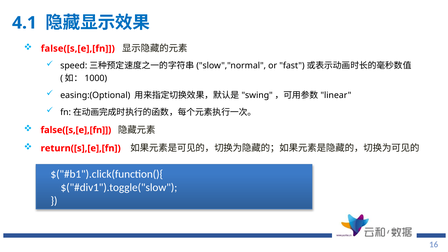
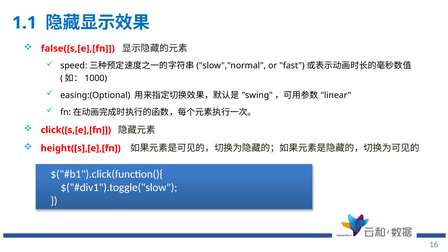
4.1: 4.1 -> 1.1
false([s,[e],[fn at (76, 130): false([s,[e],[fn -> click([s,[e],[fn
return([s],[e],[fn: return([s],[e],[fn -> height([s],[e],[fn
